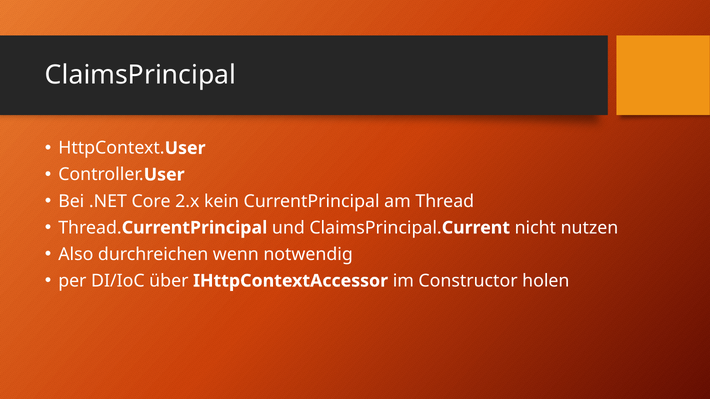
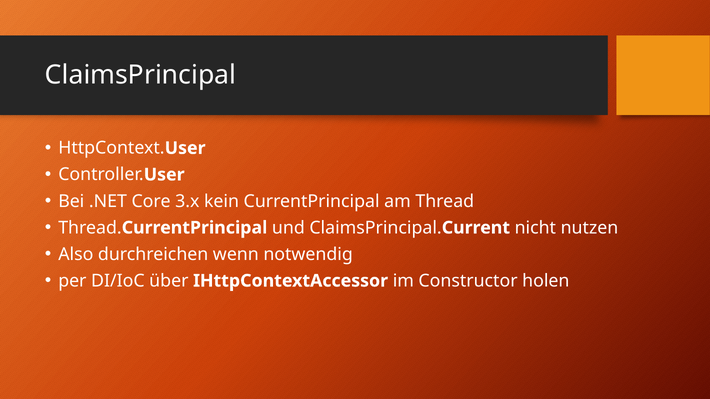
2.x: 2.x -> 3.x
